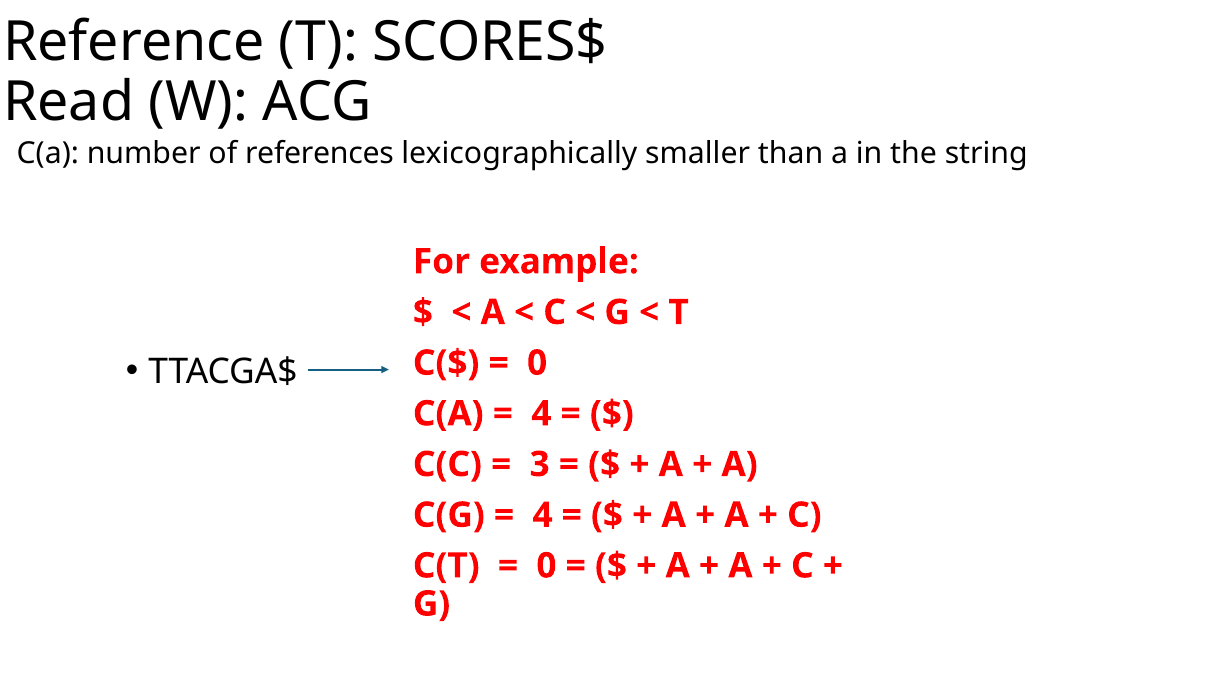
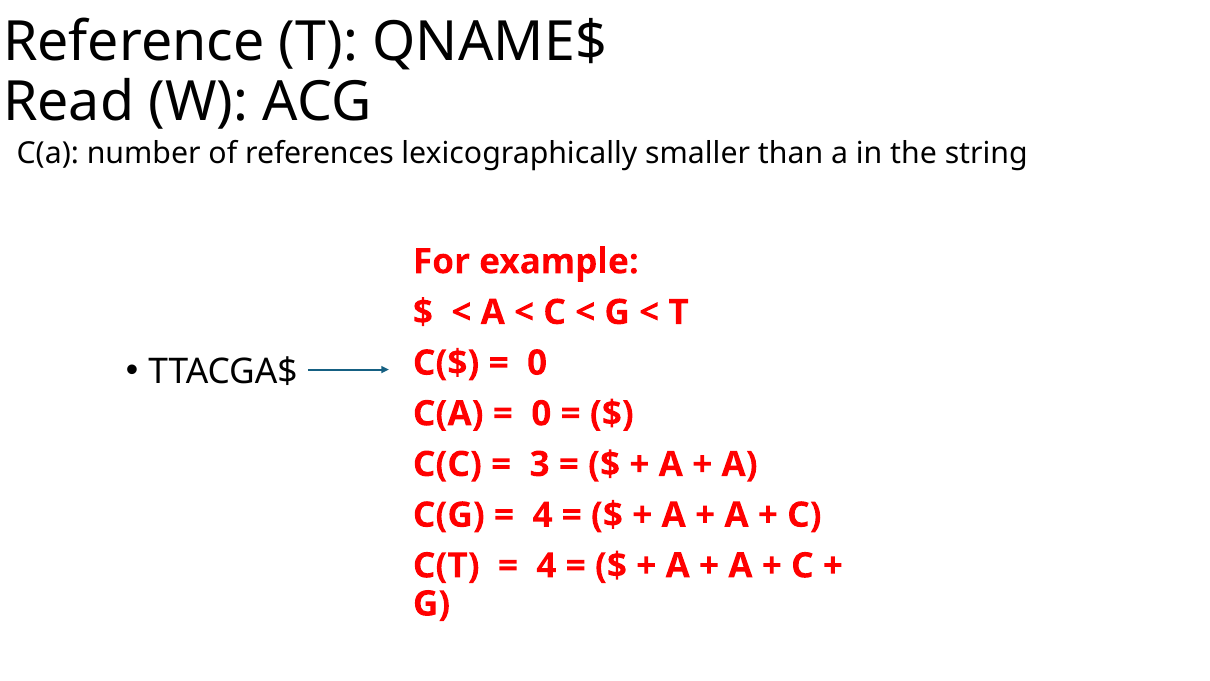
SCORES$: SCORES$ -> QNAME$
4 at (541, 414): 4 -> 0
0 at (546, 566): 0 -> 4
